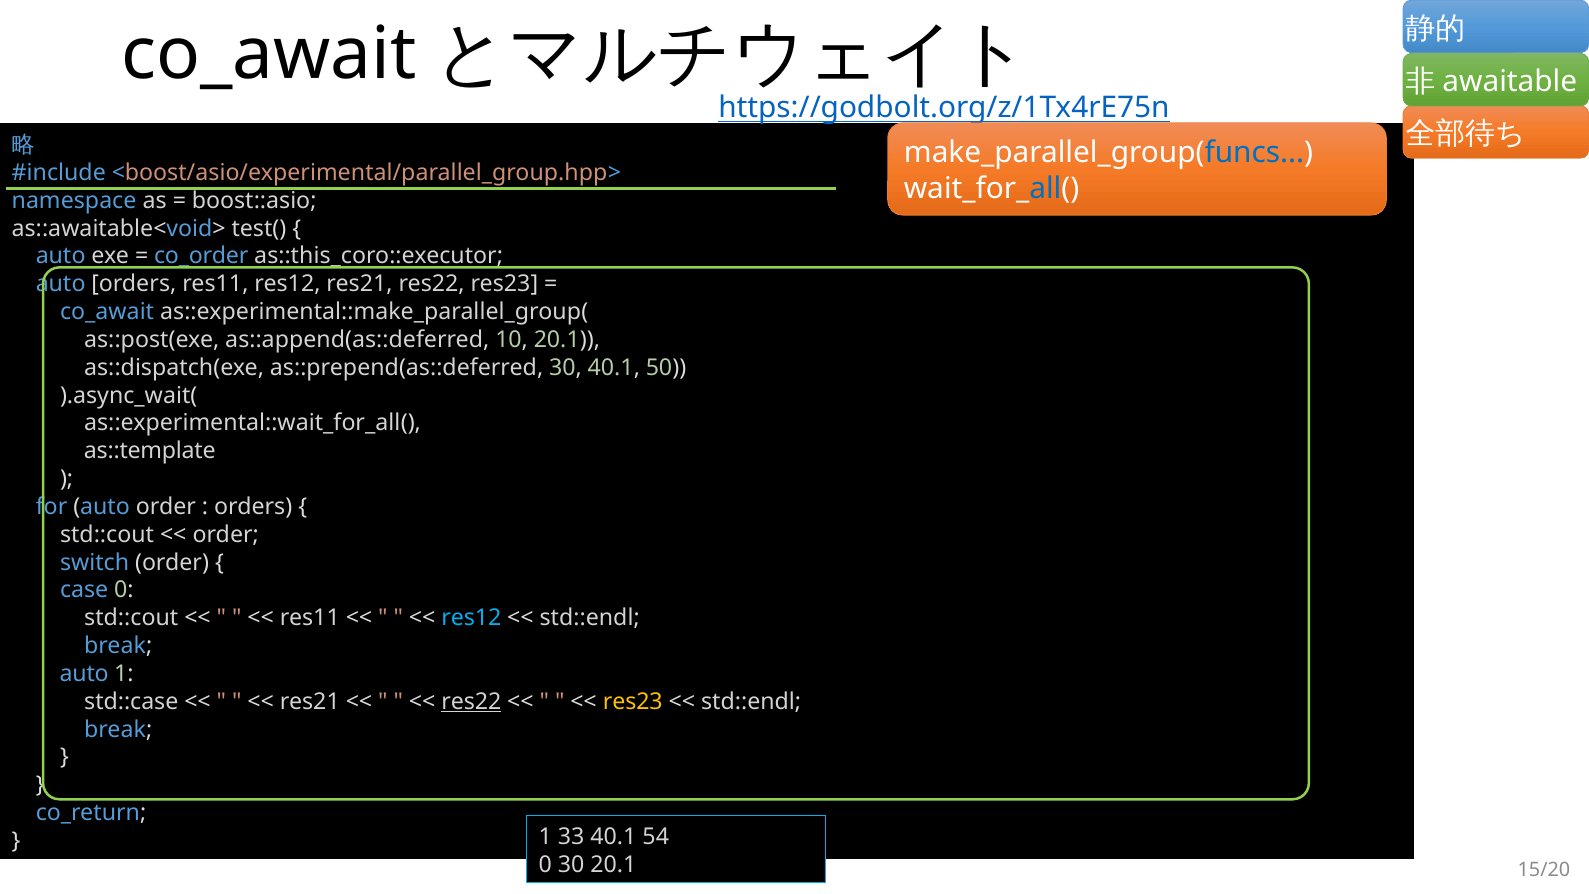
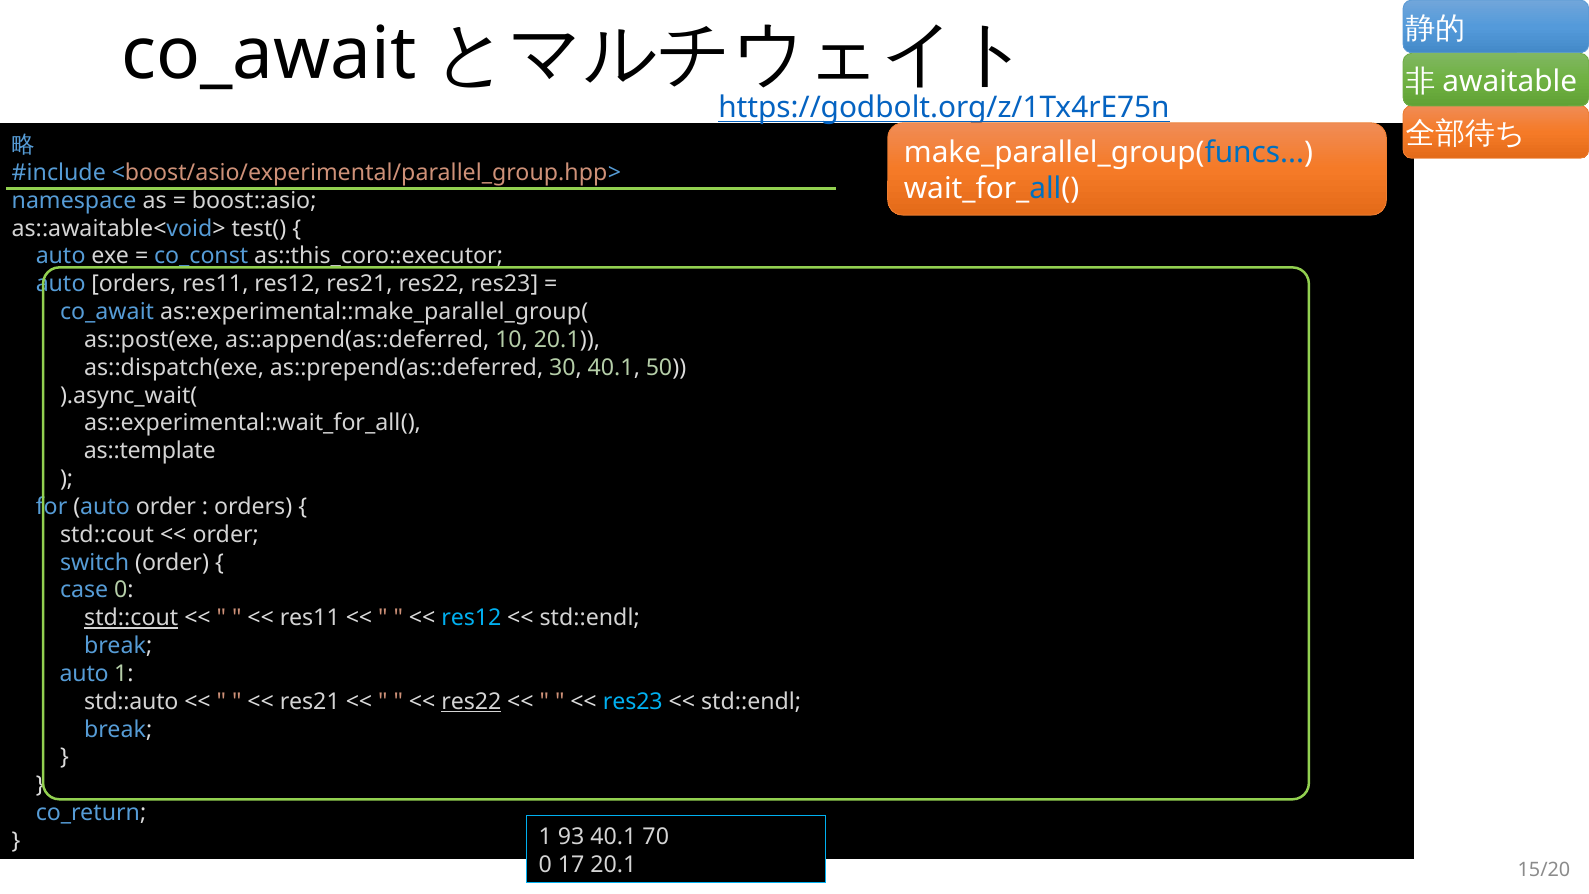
co_order: co_order -> co_const
std::cout at (131, 618) underline: none -> present
std::case: std::case -> std::auto
res23 at (633, 701) colour: yellow -> light blue
33: 33 -> 93
54: 54 -> 70
0 30: 30 -> 17
